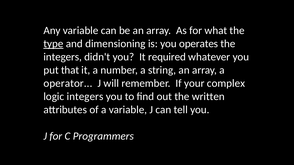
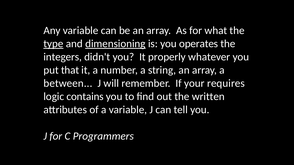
dimensioning underline: none -> present
required: required -> properly
operator: operator -> between
complex: complex -> requires
logic integers: integers -> contains
